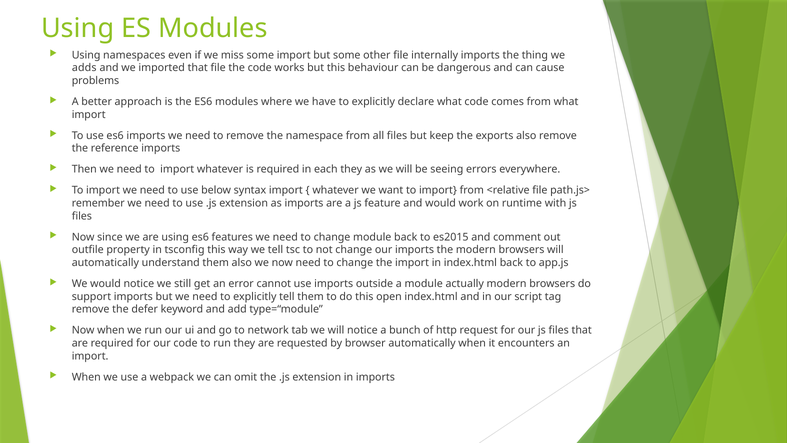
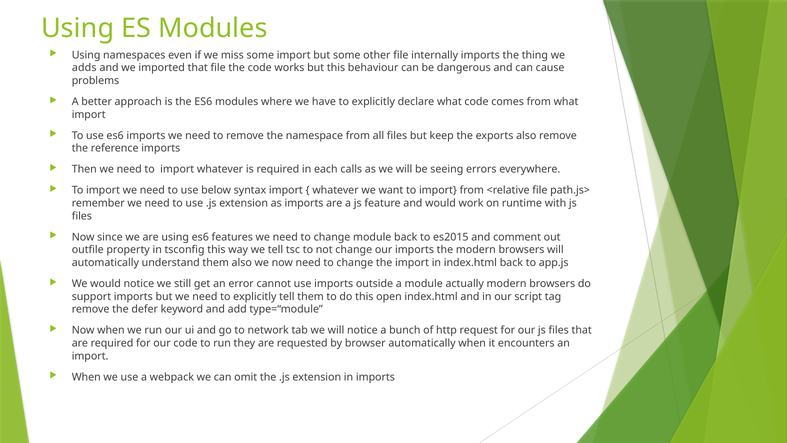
each they: they -> calls
